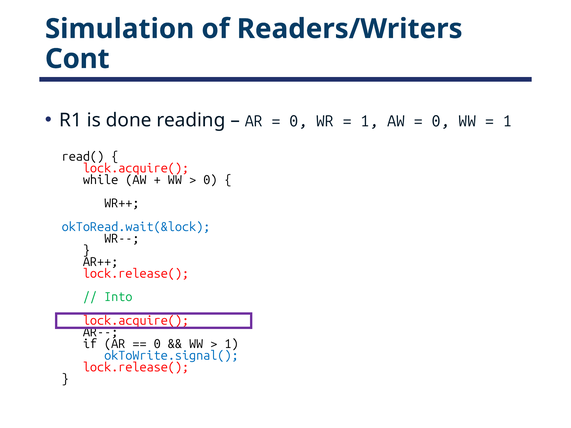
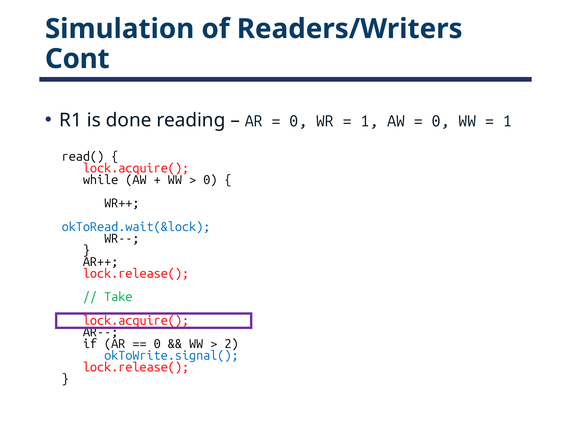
Into: Into -> Take
1 at (232, 344): 1 -> 2
